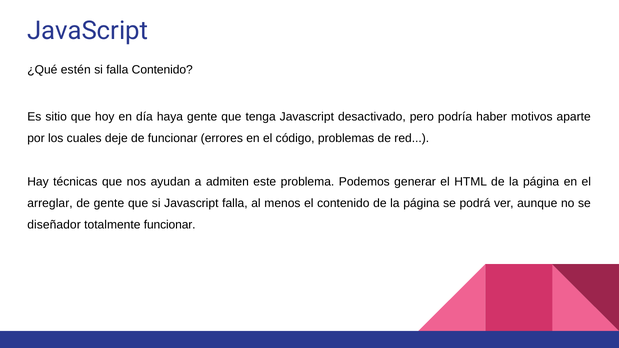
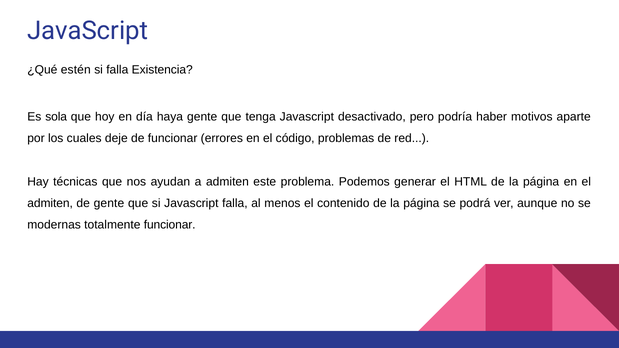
falla Contenido: Contenido -> Existencia
sitio: sitio -> sola
arreglar at (50, 203): arreglar -> admiten
diseñador: diseñador -> modernas
